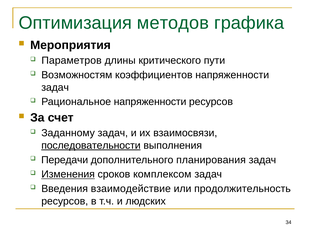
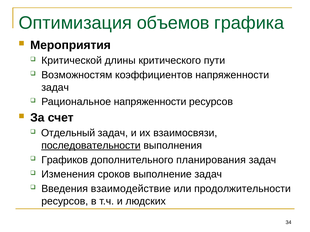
методов: методов -> объемов
Параметров: Параметров -> Критической
Заданному: Заданному -> Отдельный
Передачи: Передачи -> Графиков
Изменения underline: present -> none
комплексом: комплексом -> выполнение
продолжительность: продолжительность -> продолжительности
